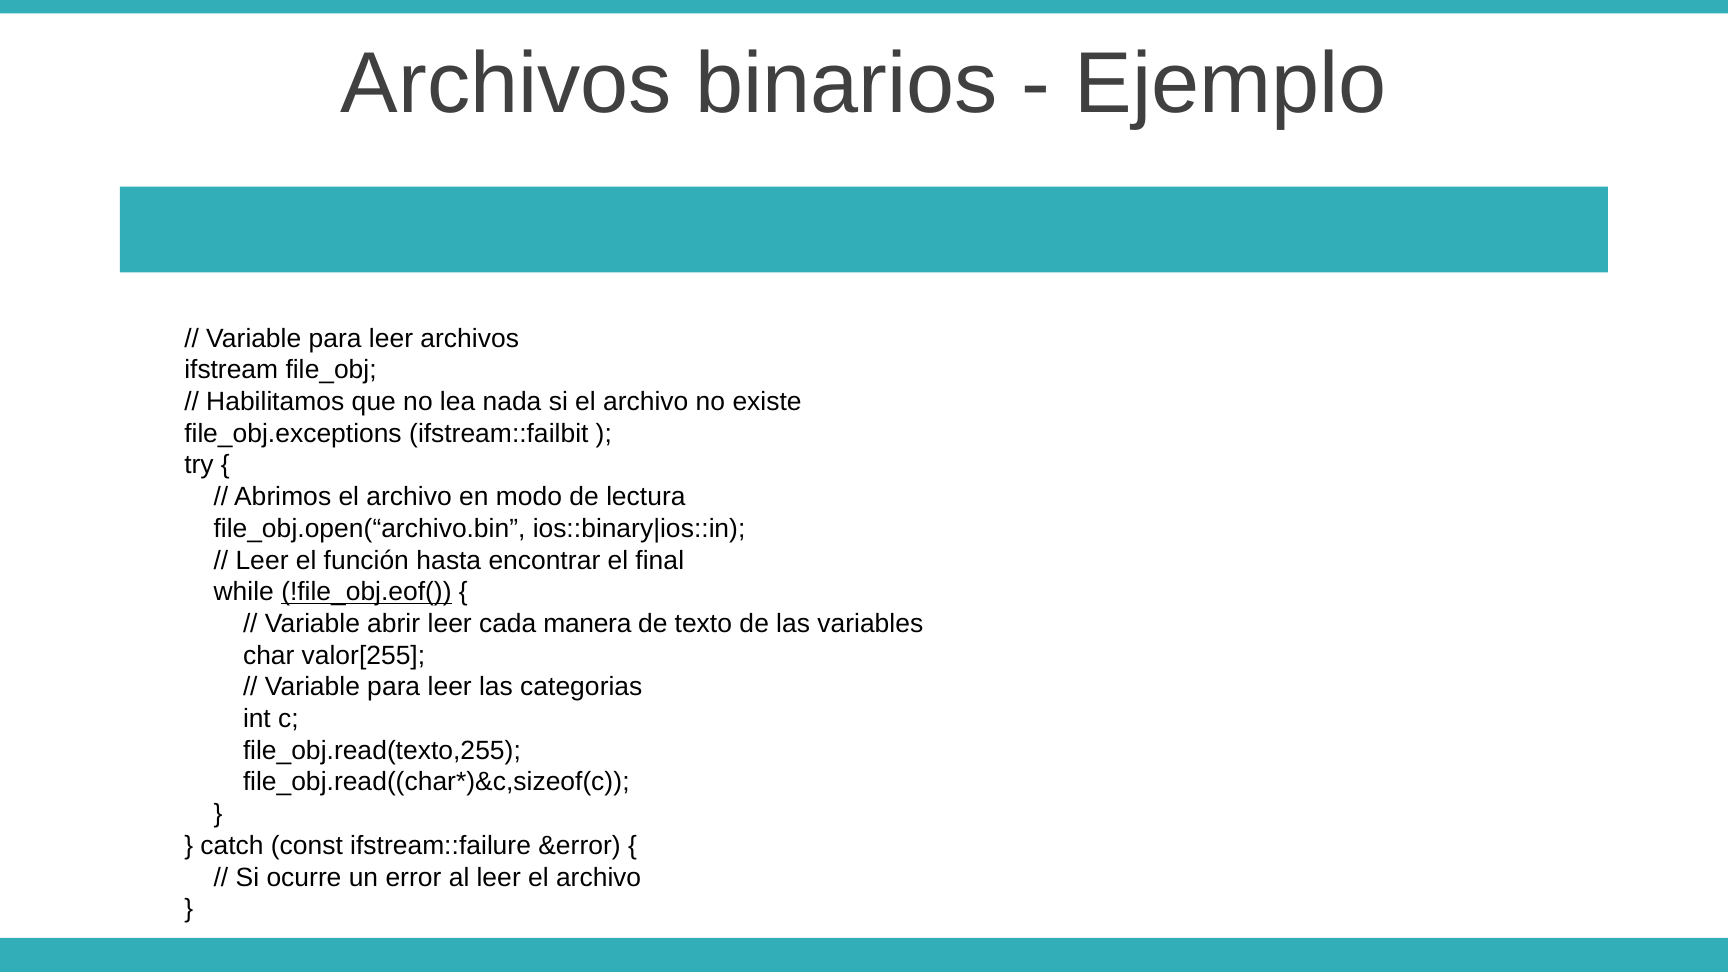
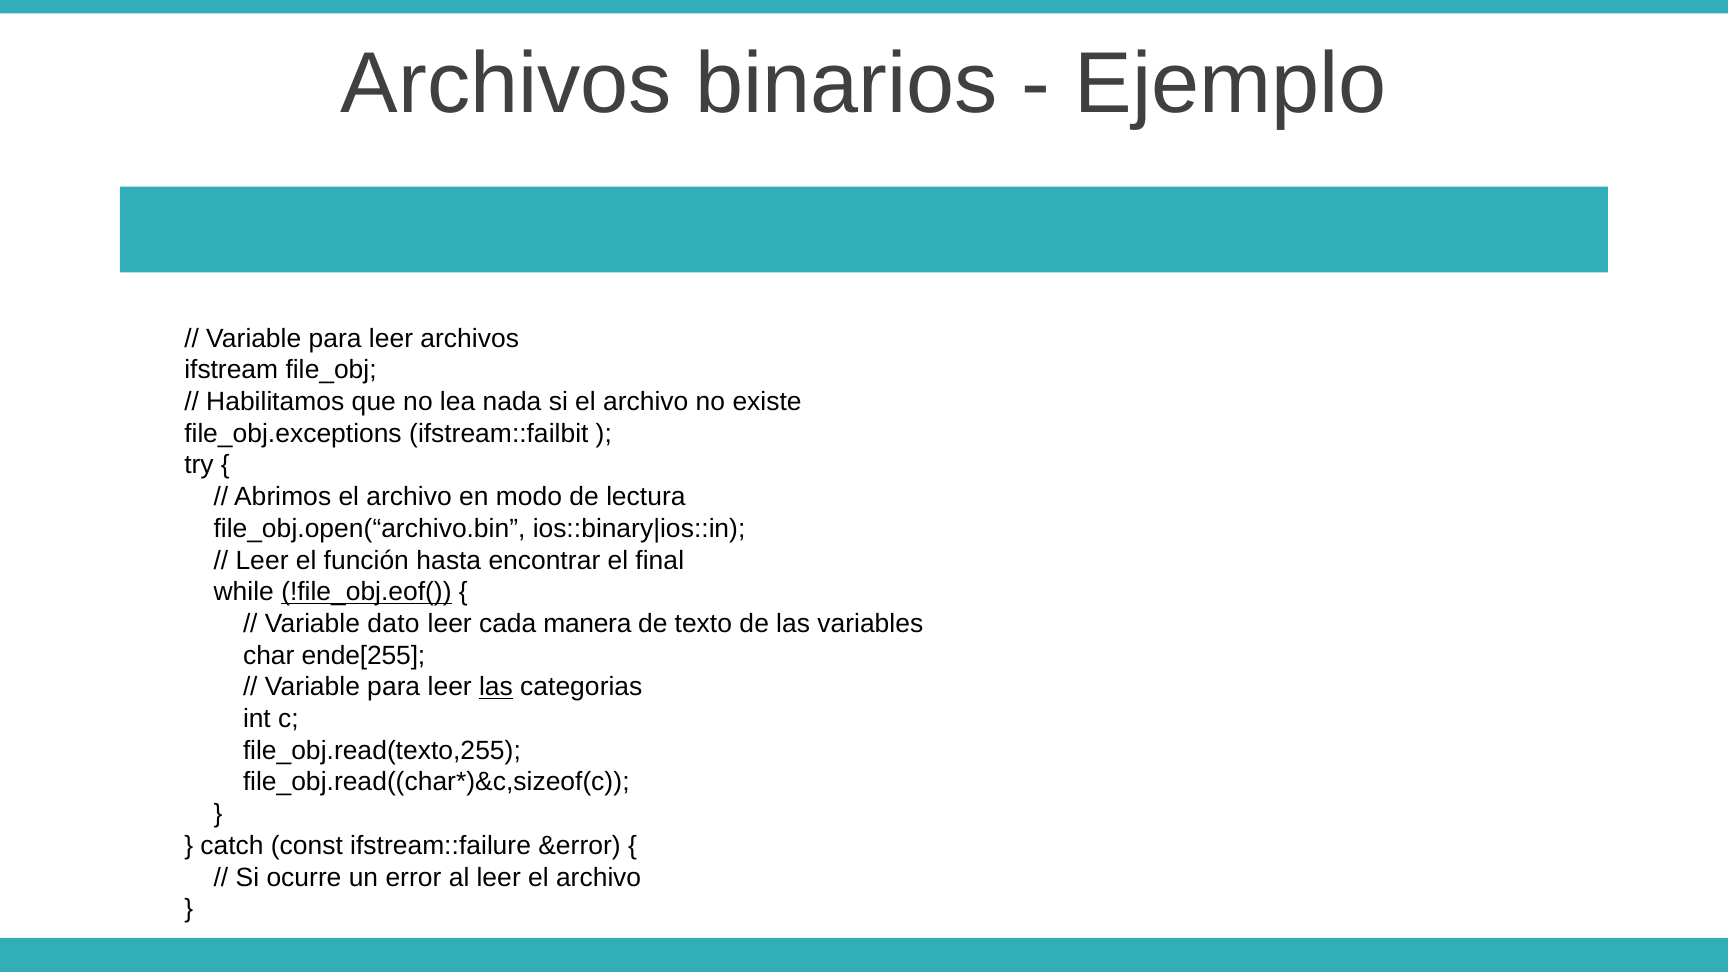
abrir: abrir -> dato
valor[255: valor[255 -> ende[255
las at (496, 687) underline: none -> present
